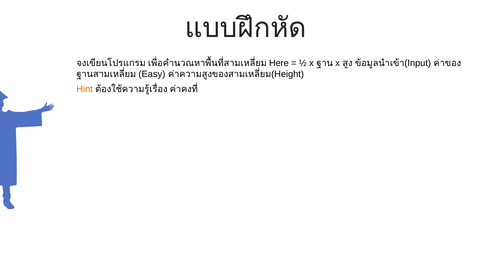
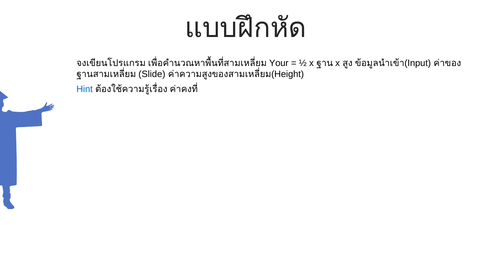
Here: Here -> Your
Easy: Easy -> Slide
Hint colour: orange -> blue
